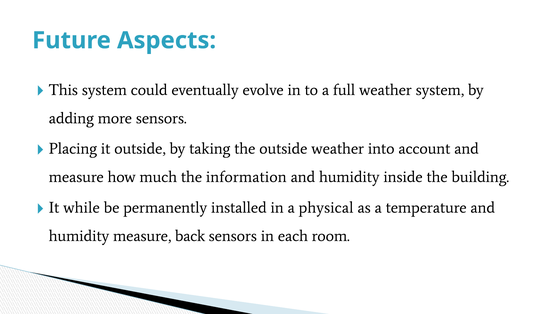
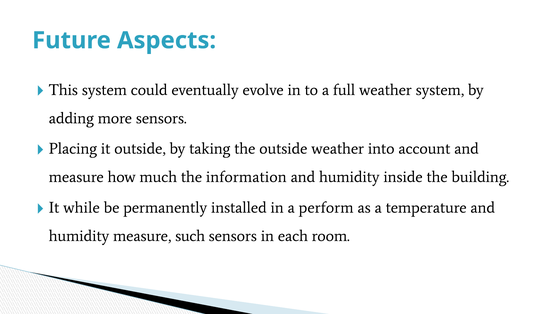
physical: physical -> perform
back: back -> such
